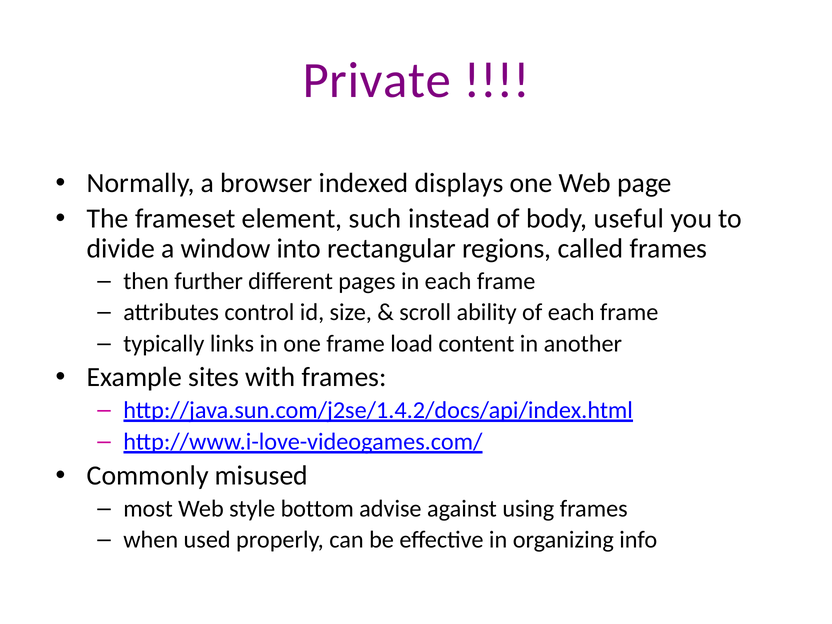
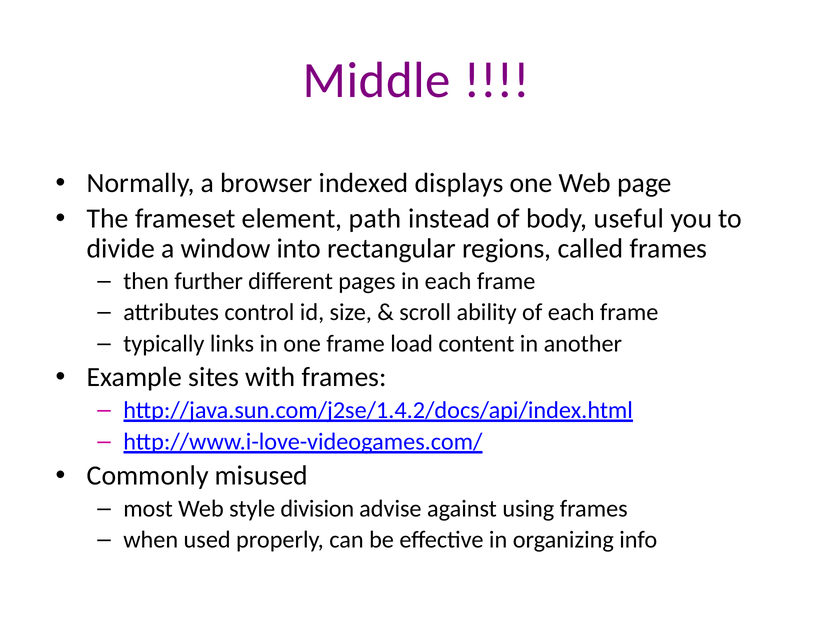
Private: Private -> Middle
such: such -> path
bottom: bottom -> division
